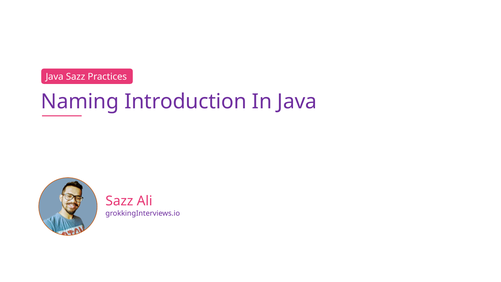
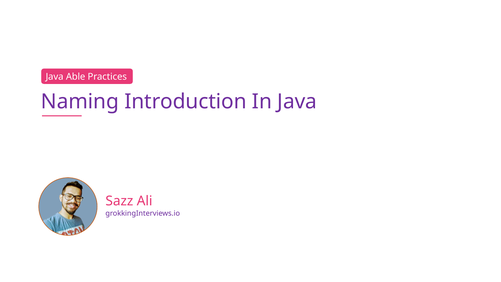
Java Sazz: Sazz -> Able
